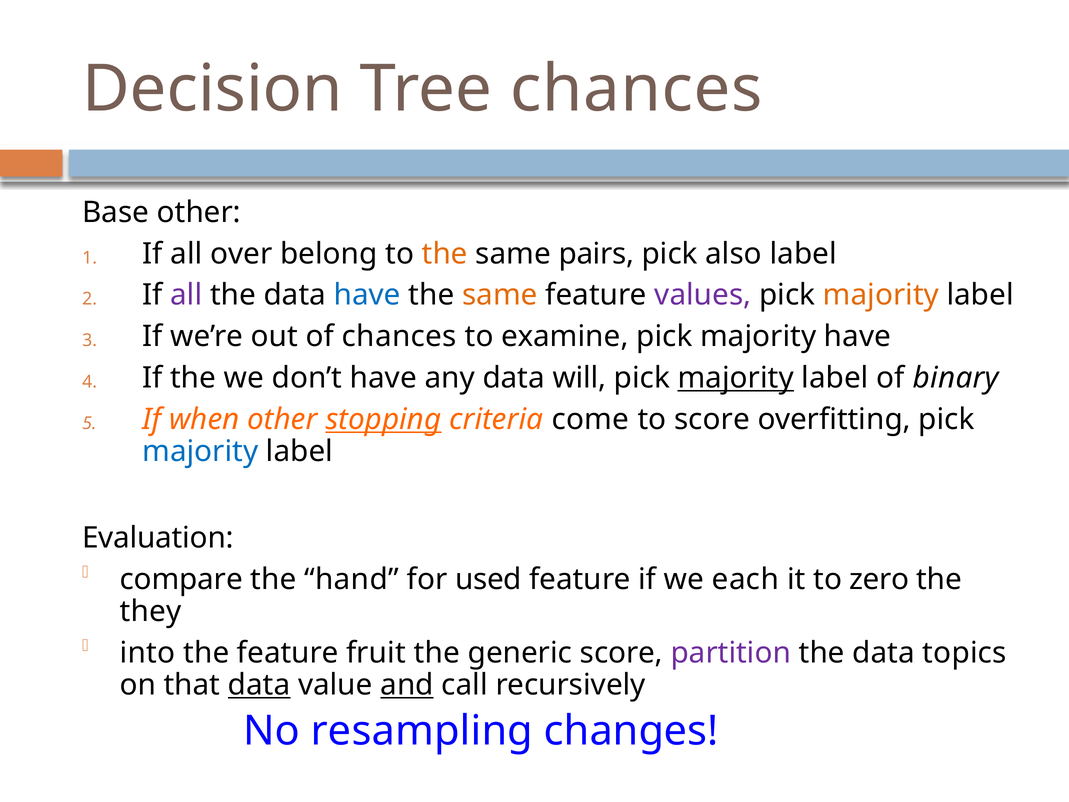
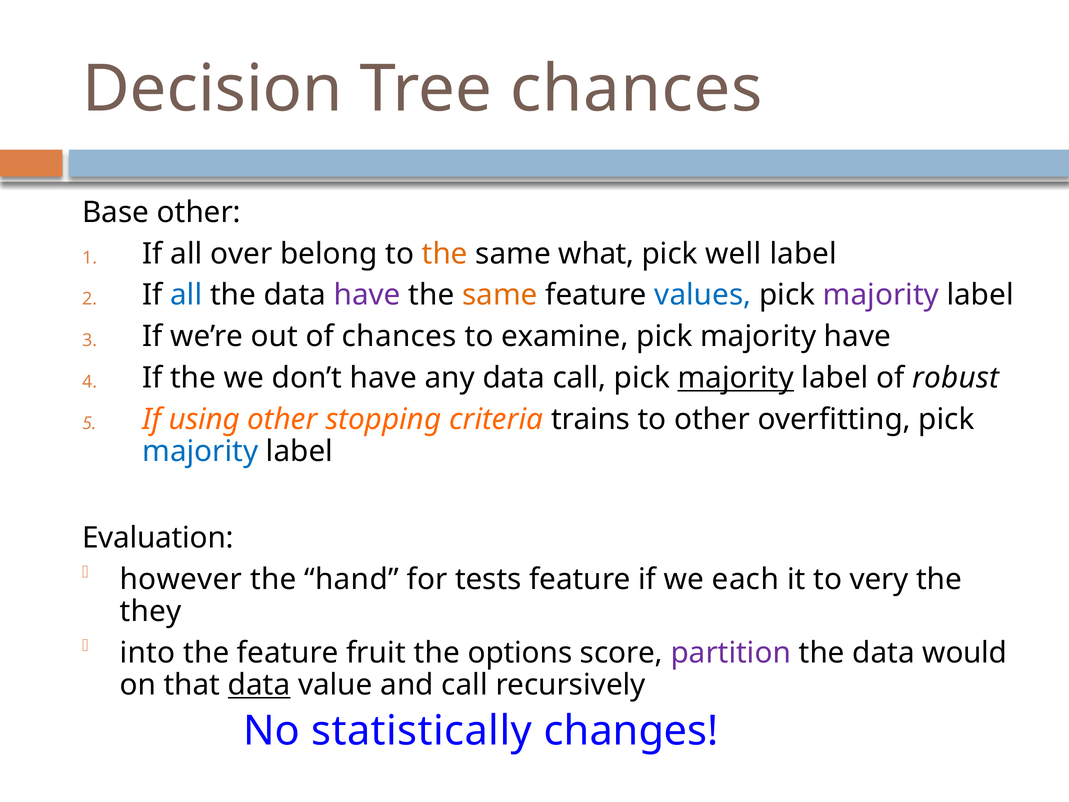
pairs: pairs -> what
also: also -> well
all at (186, 295) colour: purple -> blue
have at (367, 295) colour: blue -> purple
values colour: purple -> blue
majority at (881, 295) colour: orange -> purple
data will: will -> call
binary: binary -> robust
when: when -> using
stopping underline: present -> none
come: come -> trains
to score: score -> other
compare: compare -> however
used: used -> tests
zero: zero -> very
generic: generic -> options
topics: topics -> would
and underline: present -> none
resampling: resampling -> statistically
